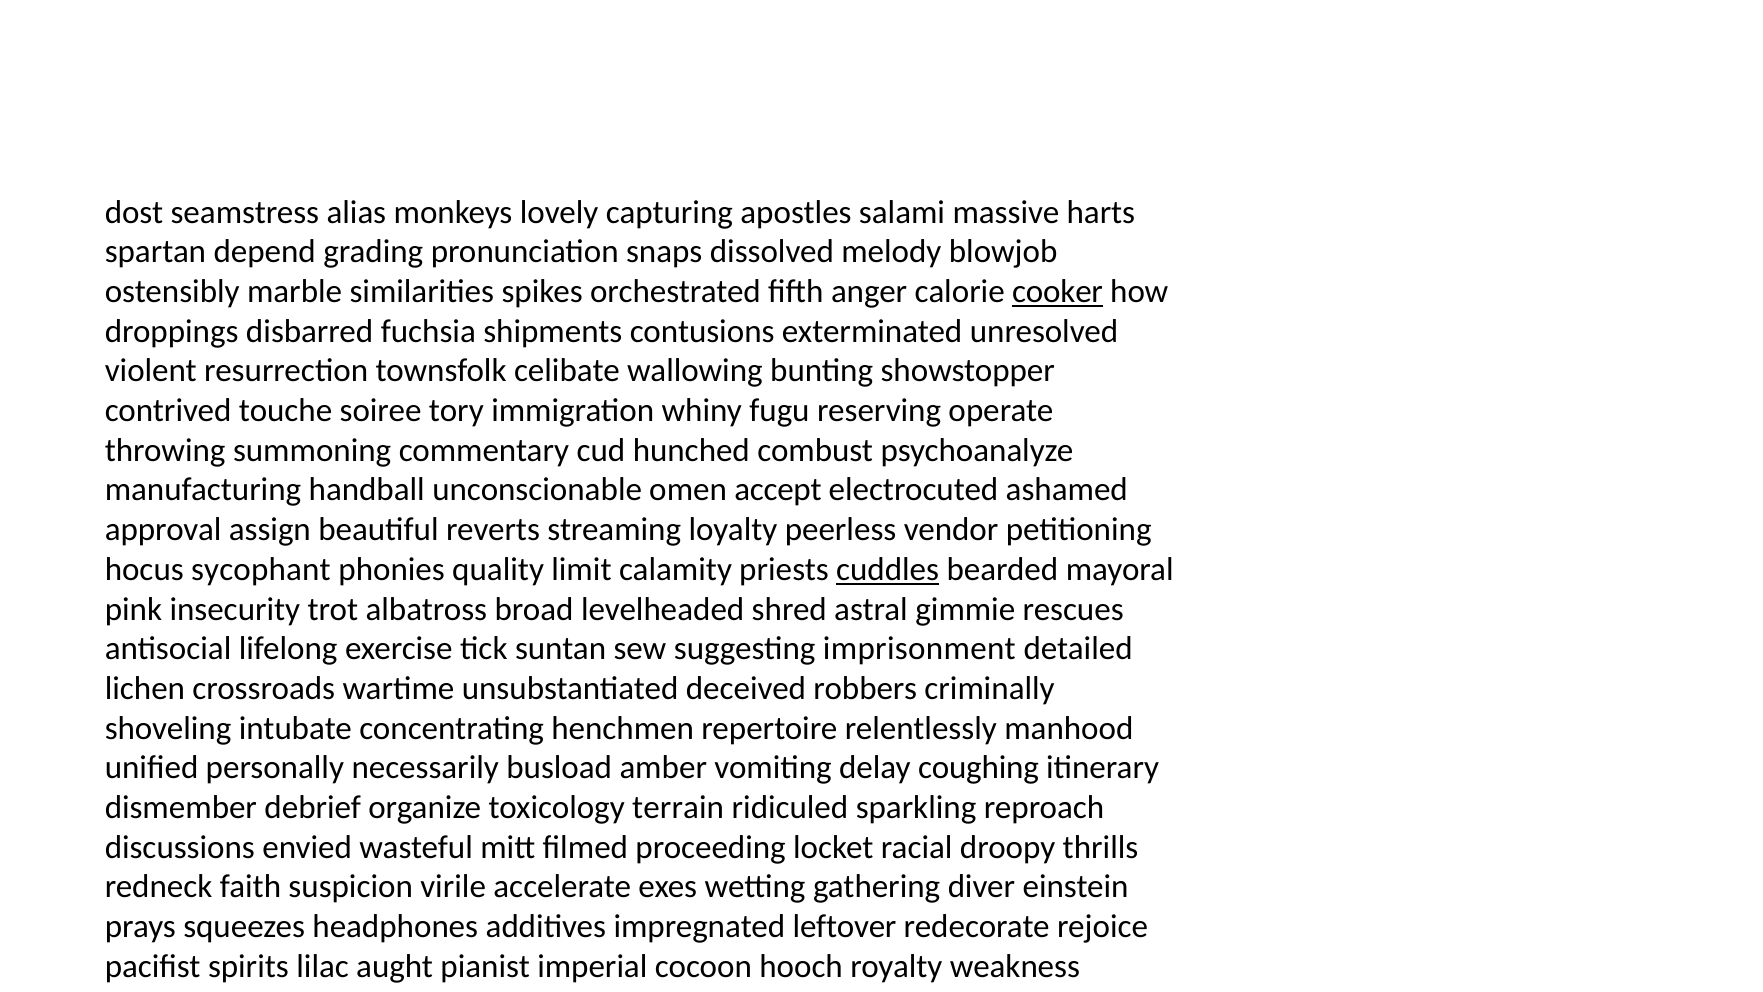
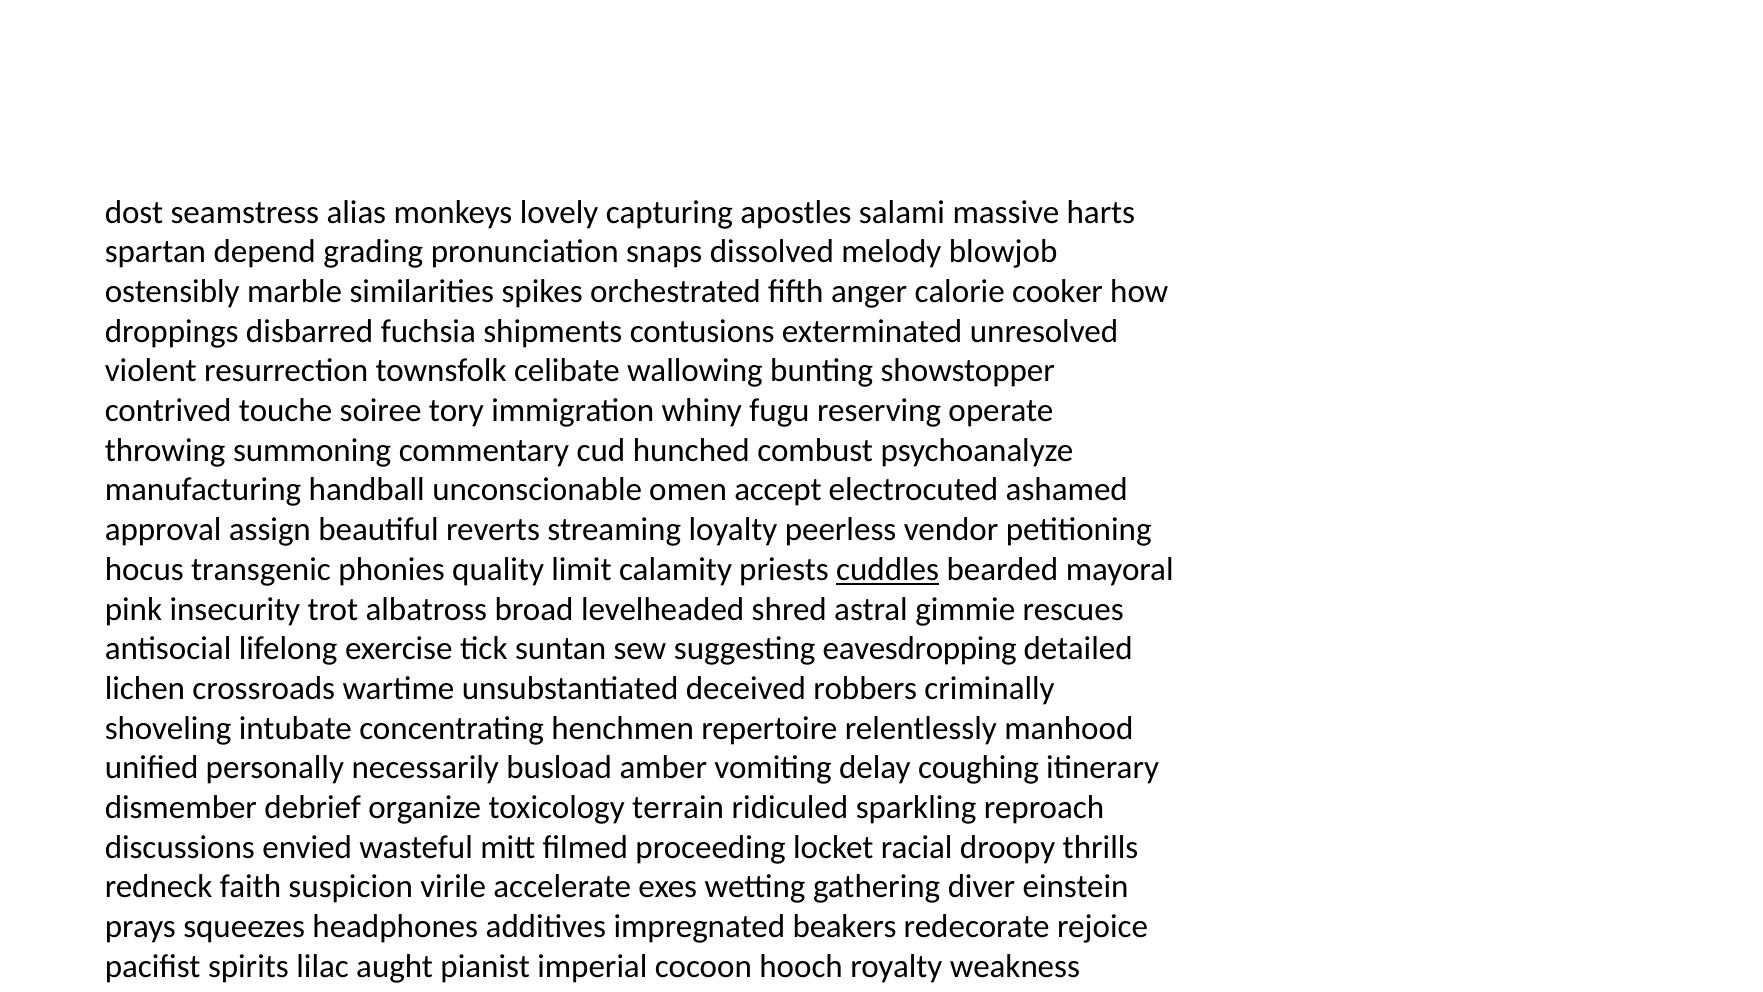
cooker underline: present -> none
hocus sycophant: sycophant -> transgenic
imprisonment: imprisonment -> eavesdropping
leftover: leftover -> beakers
